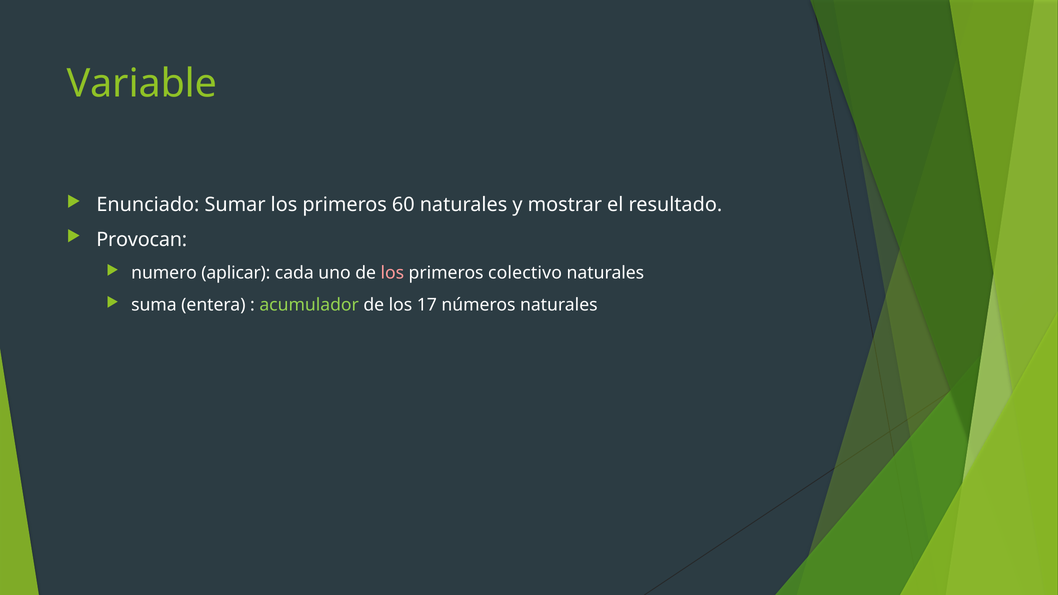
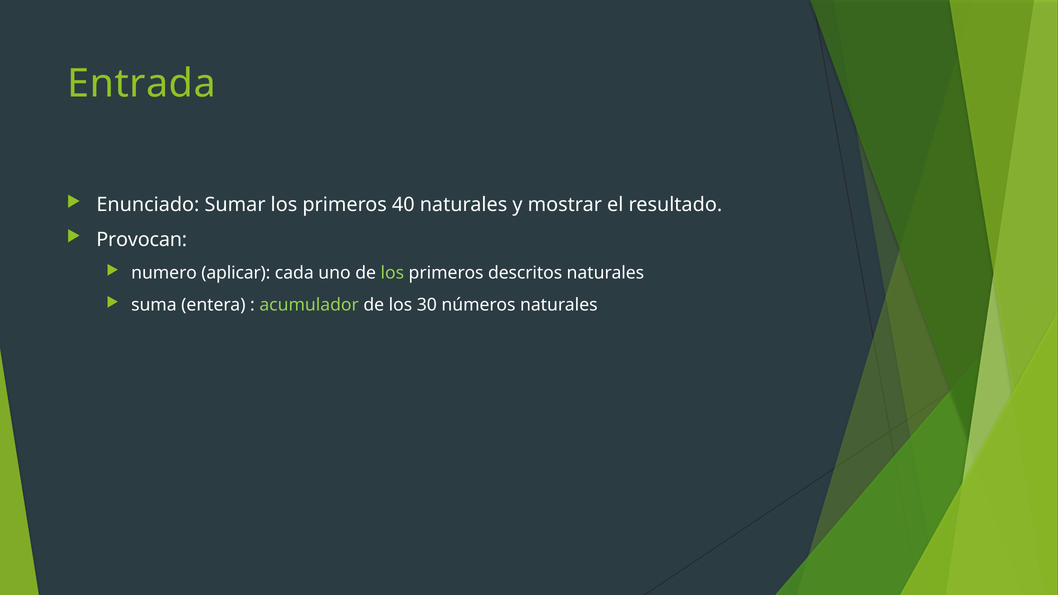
Variable: Variable -> Entrada
60: 60 -> 40
los at (392, 273) colour: pink -> light green
colectivo: colectivo -> descritos
17: 17 -> 30
